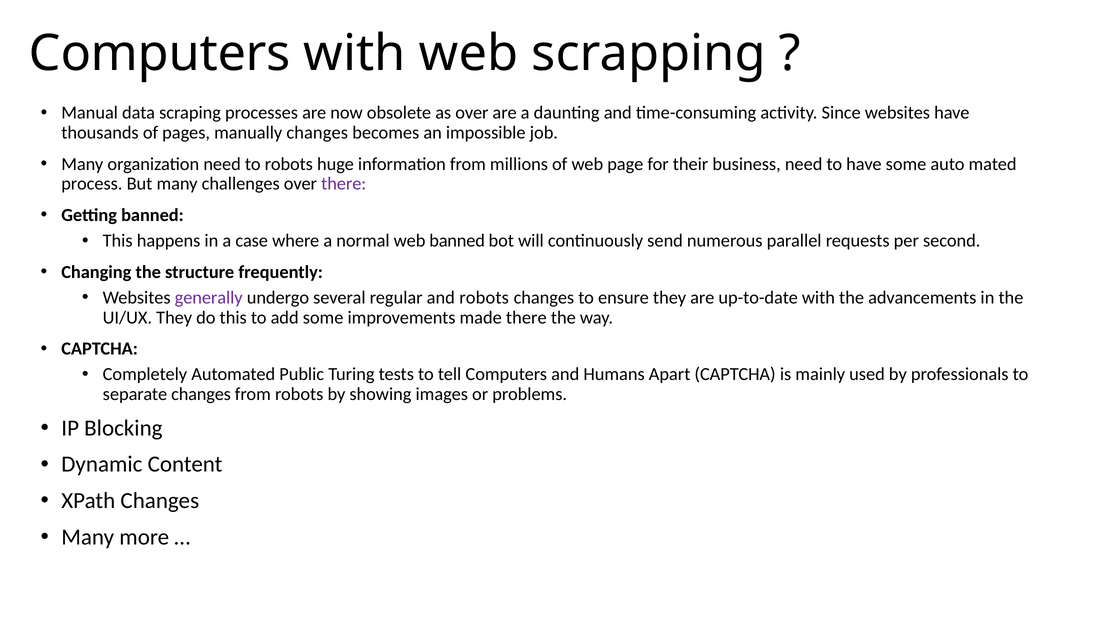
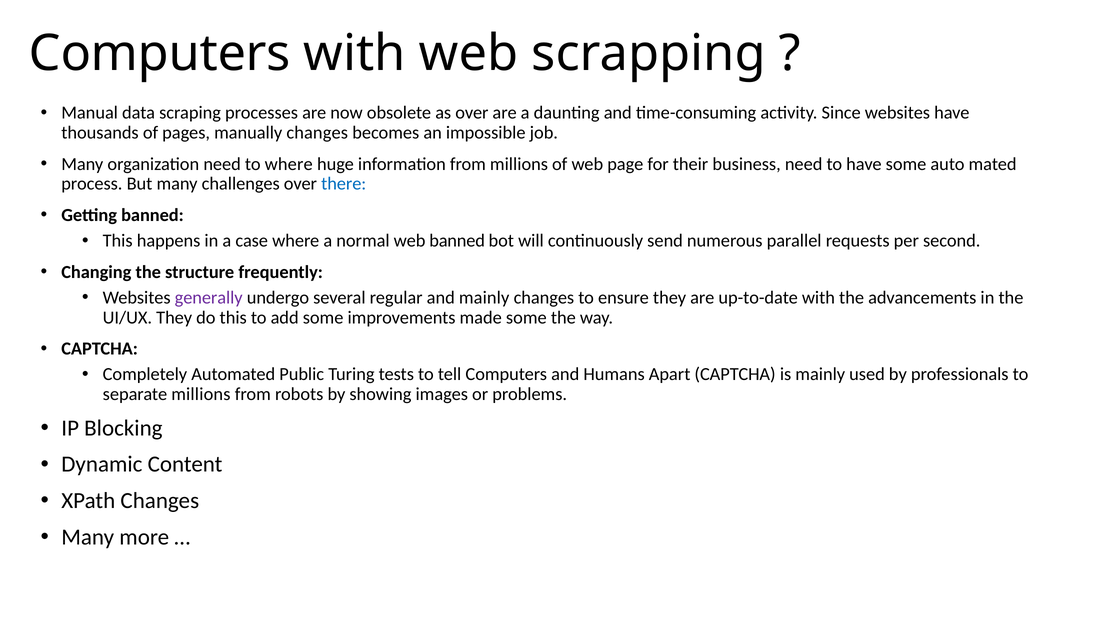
to robots: robots -> where
there at (344, 184) colour: purple -> blue
and robots: robots -> mainly
made there: there -> some
separate changes: changes -> millions
